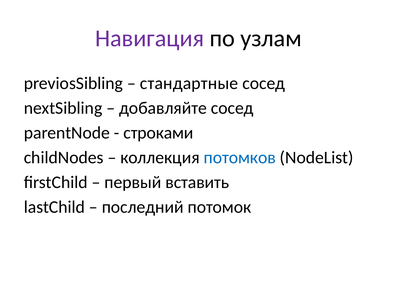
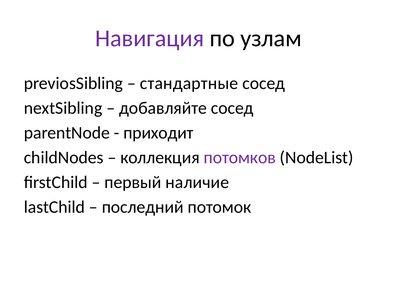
строками: строками -> приходит
потомков colour: blue -> purple
вставить: вставить -> наличие
